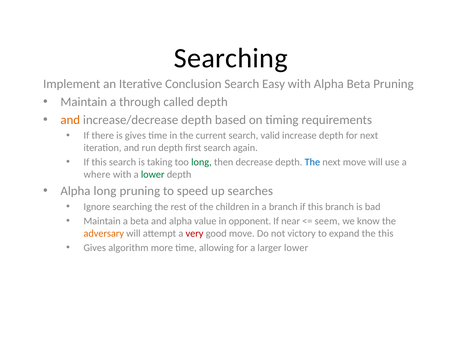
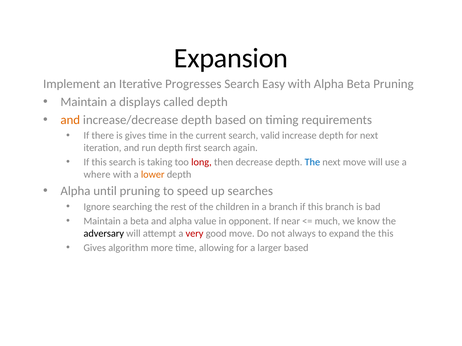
Searching at (231, 58): Searching -> Expansion
Conclusion: Conclusion -> Progresses
through: through -> displays
long at (201, 162) colour: green -> red
lower at (153, 175) colour: green -> orange
Alpha long: long -> until
seem: seem -> much
adversary colour: orange -> black
victory: victory -> always
larger lower: lower -> based
